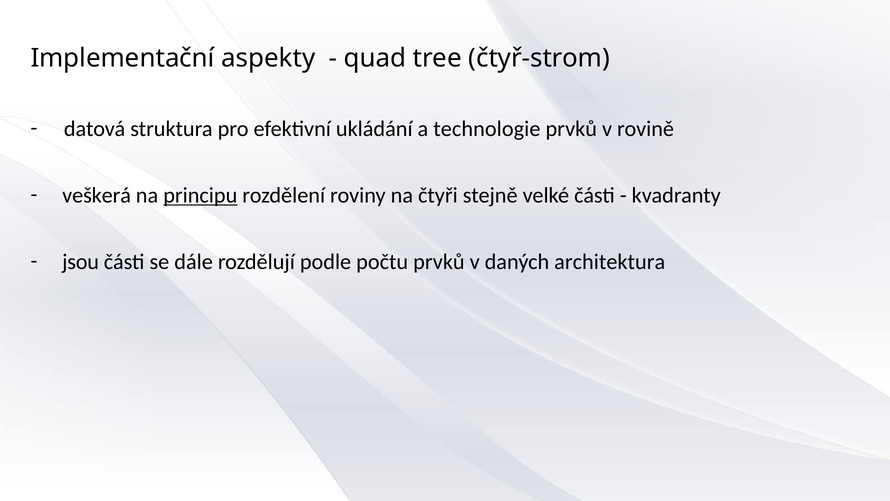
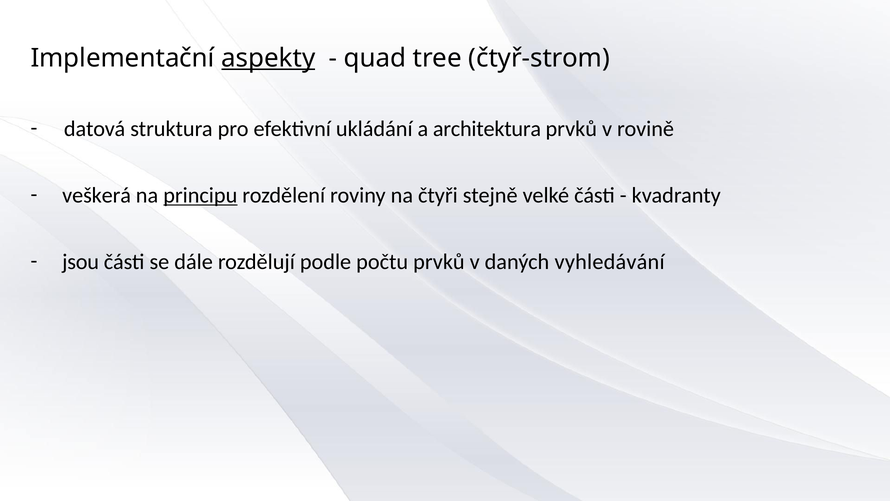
aspekty underline: none -> present
technologie: technologie -> architektura
architektura: architektura -> vyhledávání
